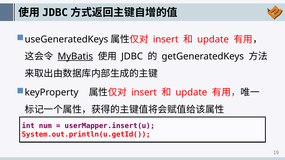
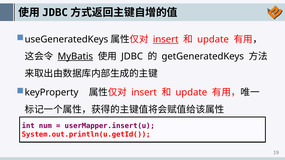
insert at (166, 39) underline: none -> present
